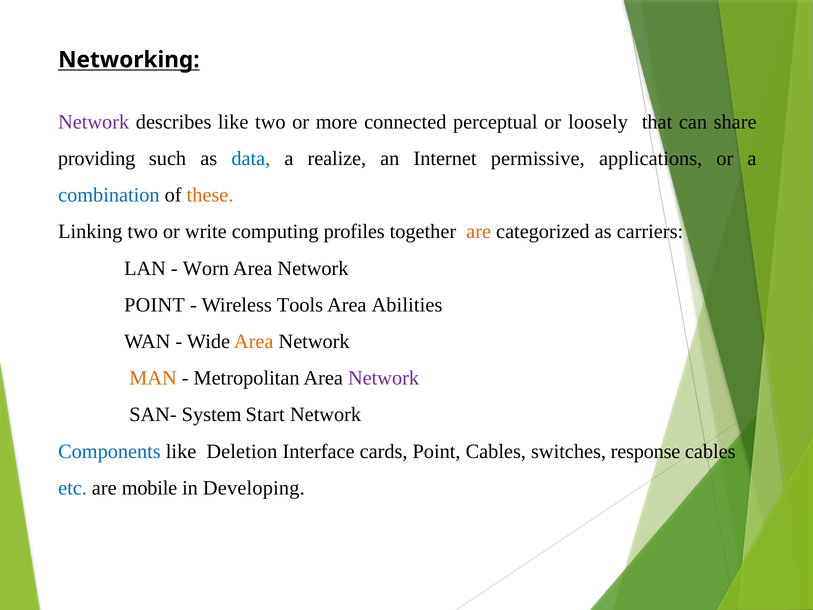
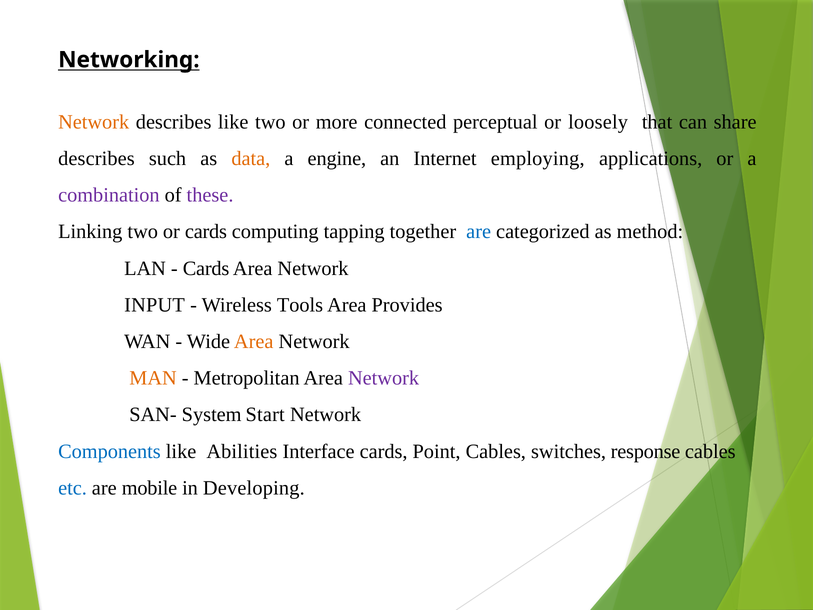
Network at (94, 122) colour: purple -> orange
providing at (97, 159): providing -> describes
data colour: blue -> orange
realize: realize -> engine
permissive: permissive -> employing
combination colour: blue -> purple
these colour: orange -> purple
or write: write -> cards
profiles: profiles -> tapping
are at (479, 232) colour: orange -> blue
carriers: carriers -> method
Worn at (206, 268): Worn -> Cards
POINT at (155, 305): POINT -> INPUT
Abilities: Abilities -> Provides
Deletion: Deletion -> Abilities
